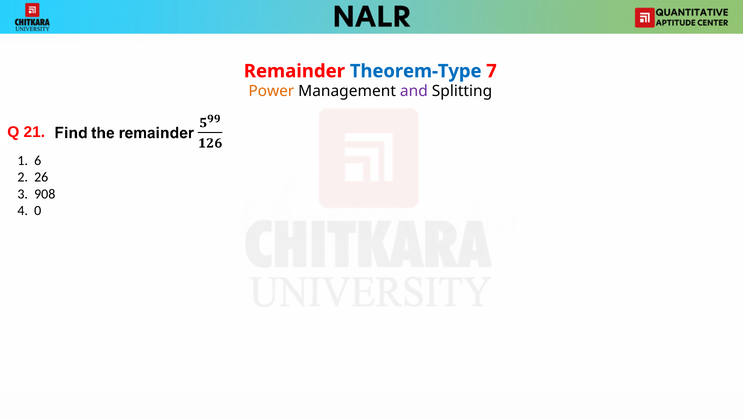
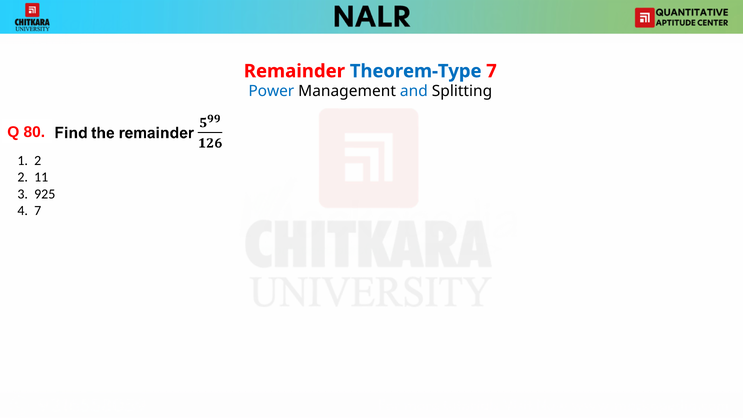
Power colour: orange -> blue
and colour: purple -> blue
21: 21 -> 80
1 6: 6 -> 2
26: 26 -> 11
908: 908 -> 925
4 0: 0 -> 7
